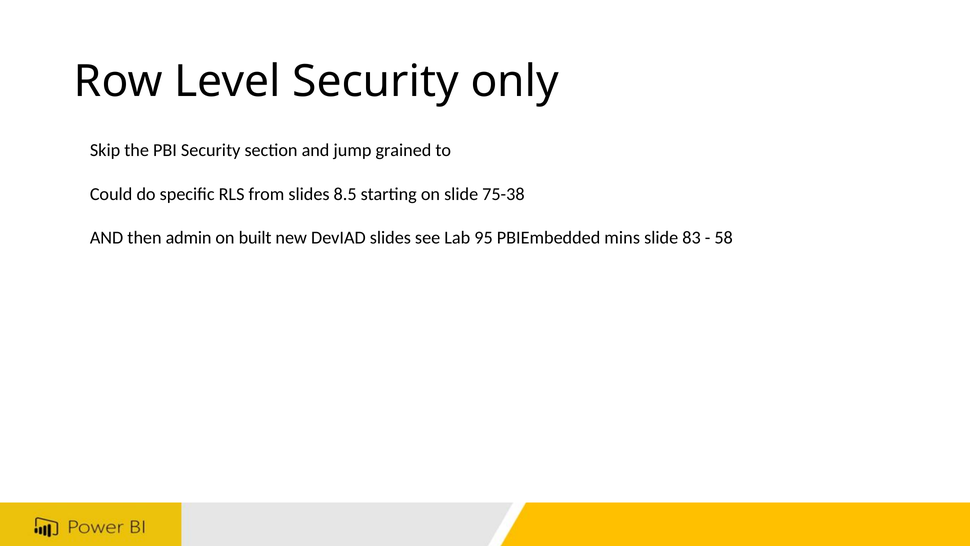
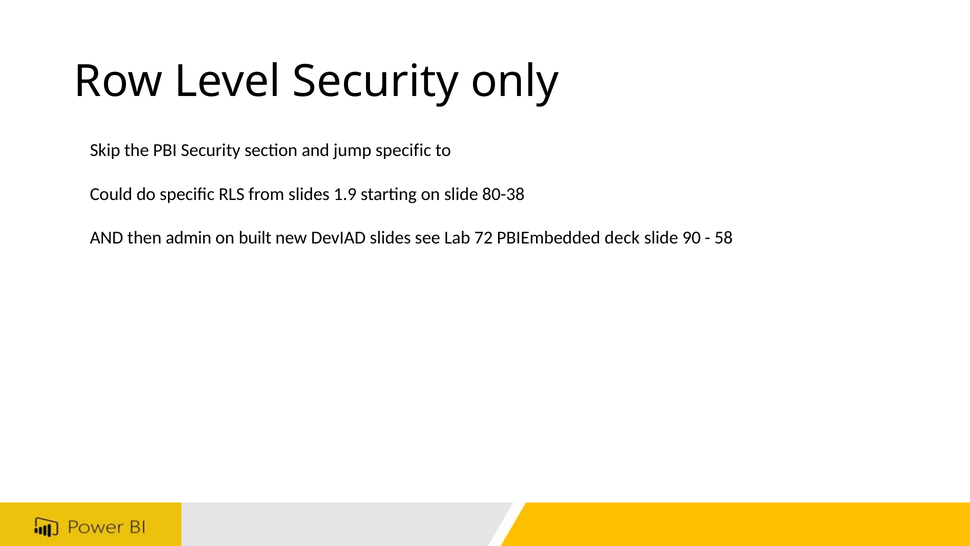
jump grained: grained -> specific
8.5: 8.5 -> 1.9
75-38: 75-38 -> 80-38
95: 95 -> 72
mins: mins -> deck
83: 83 -> 90
